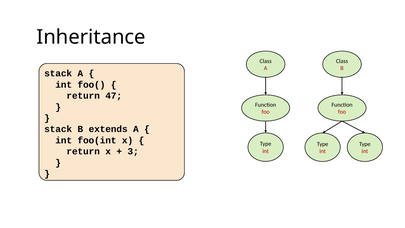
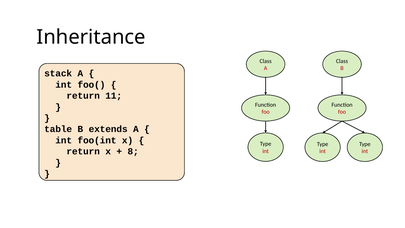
47: 47 -> 11
stack at (58, 129): stack -> table
3: 3 -> 8
